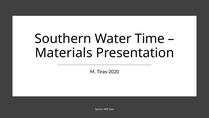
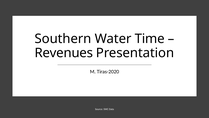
Materials: Materials -> Revenues
